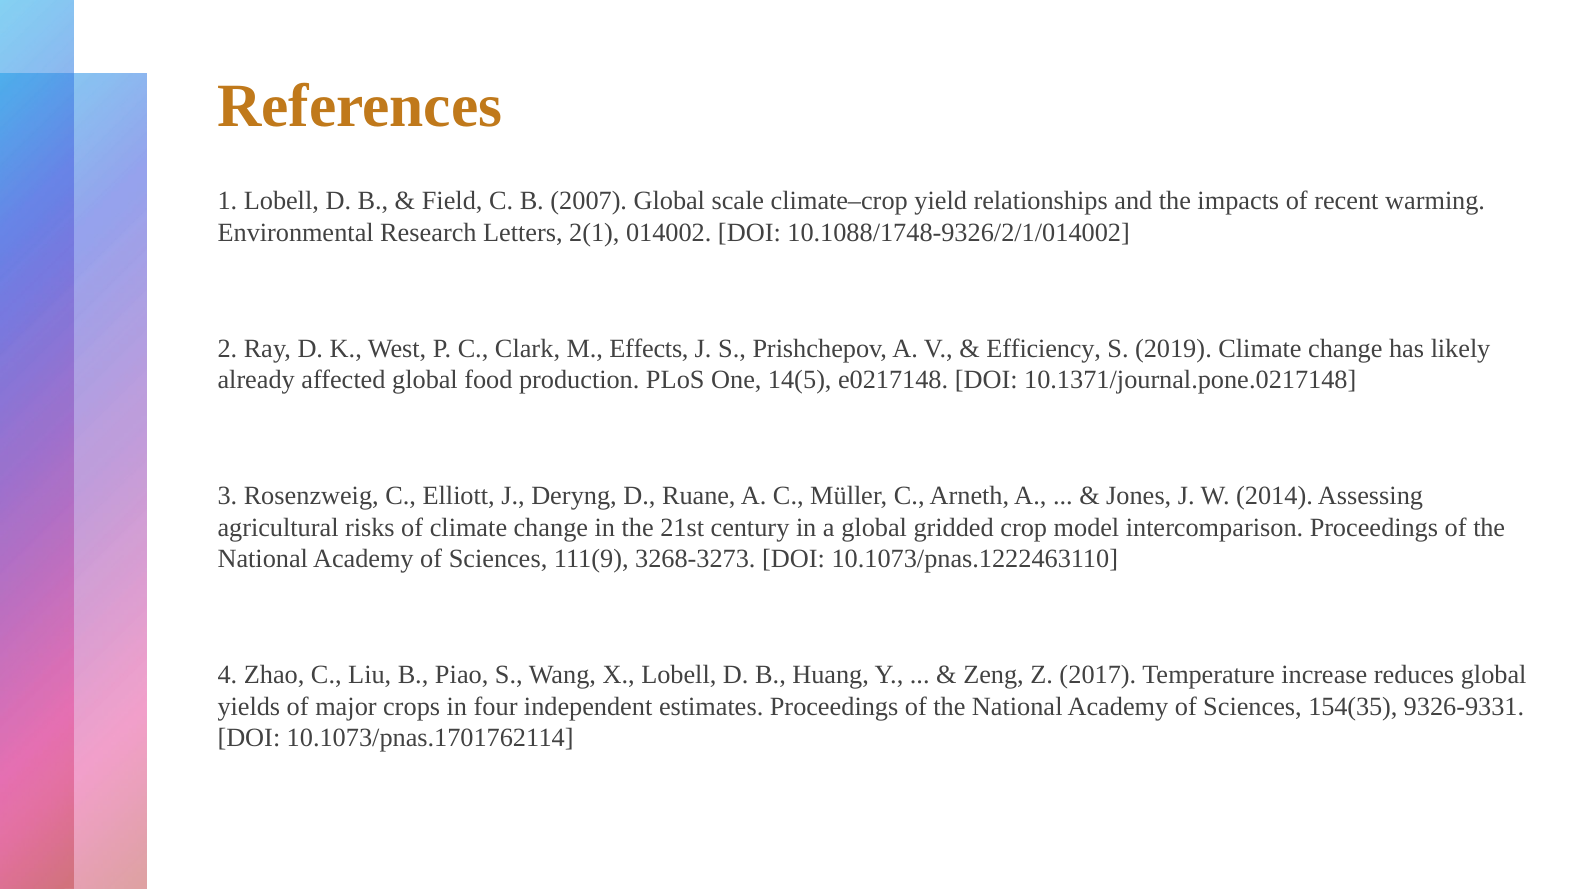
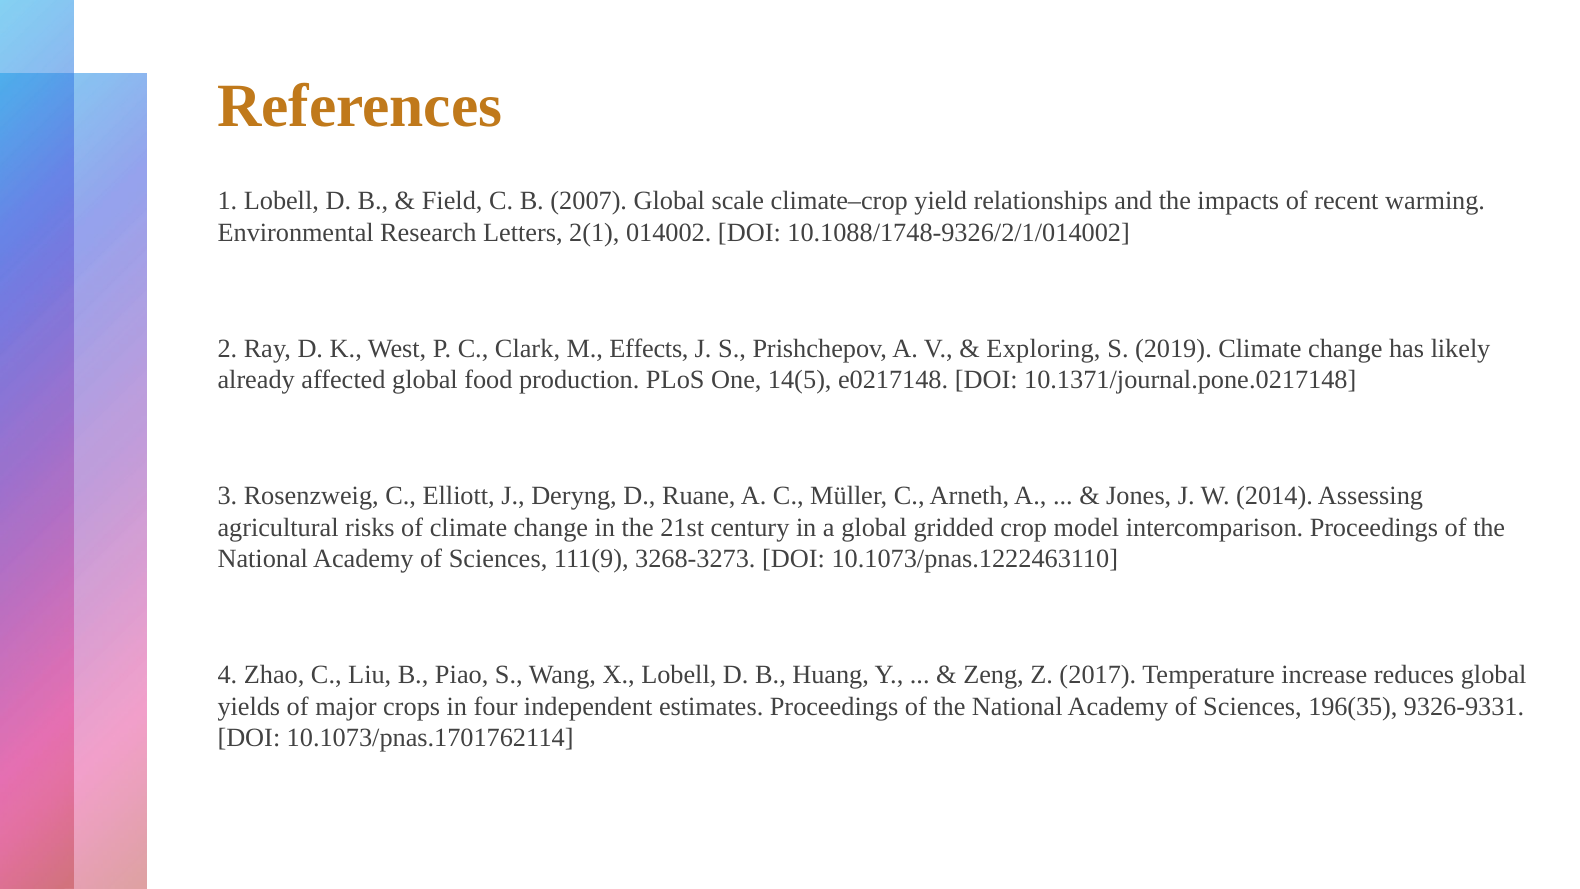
Efficiency: Efficiency -> Exploring
154(35: 154(35 -> 196(35
